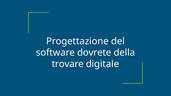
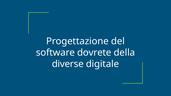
trovare: trovare -> diverse
